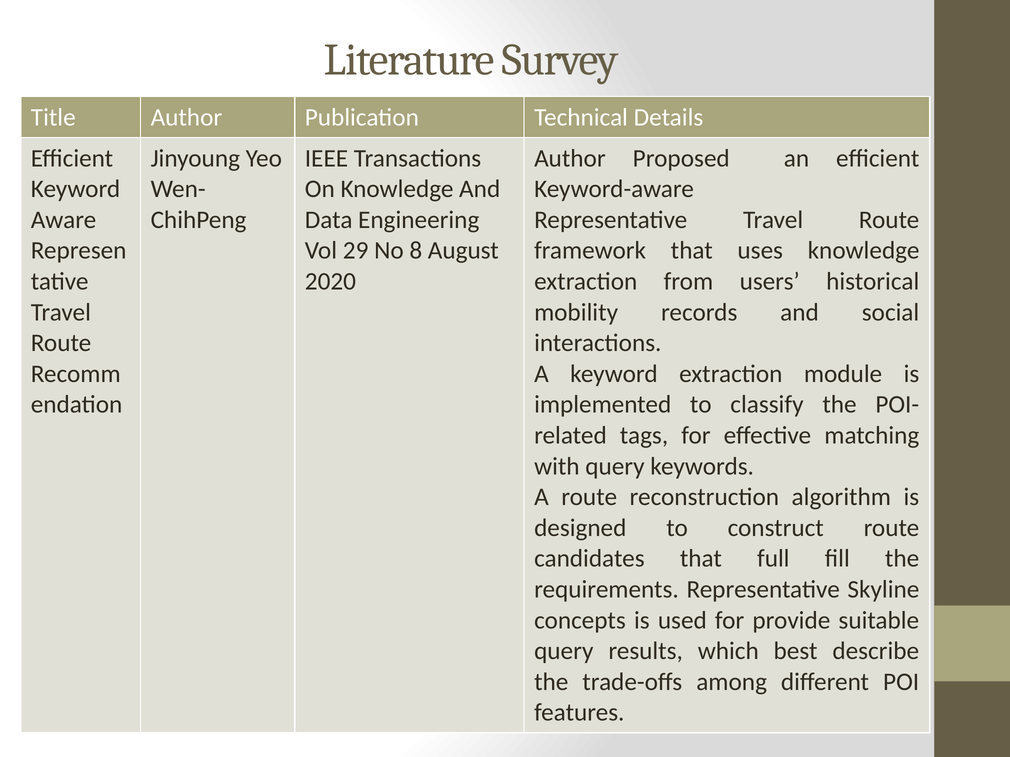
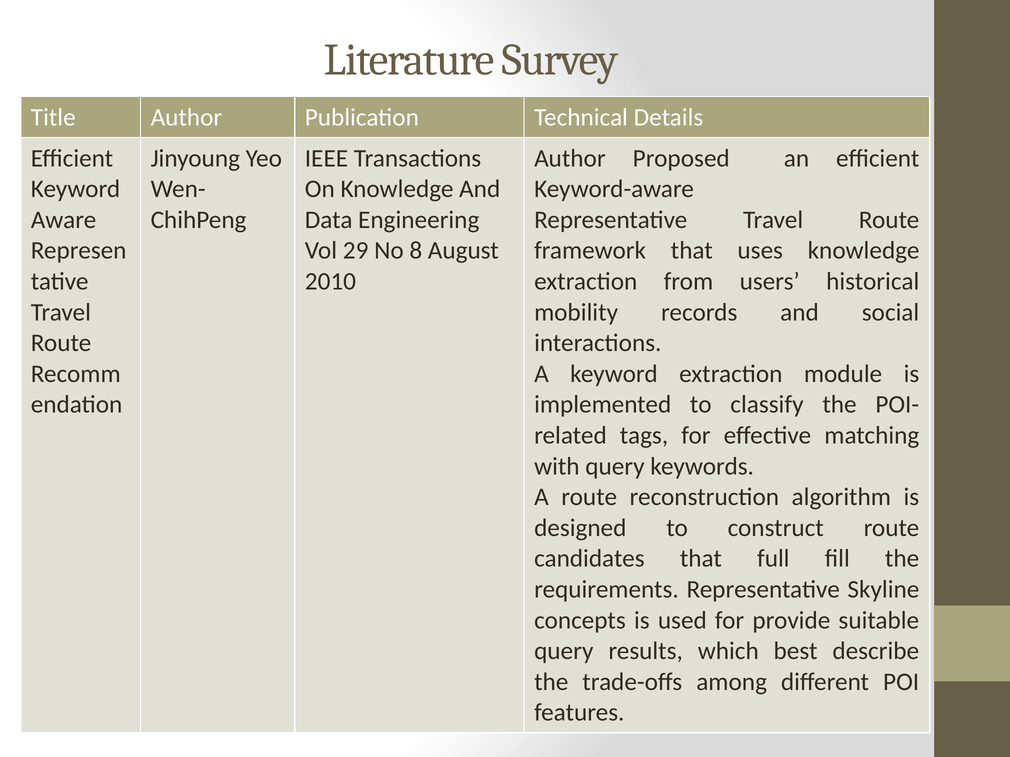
2020: 2020 -> 2010
